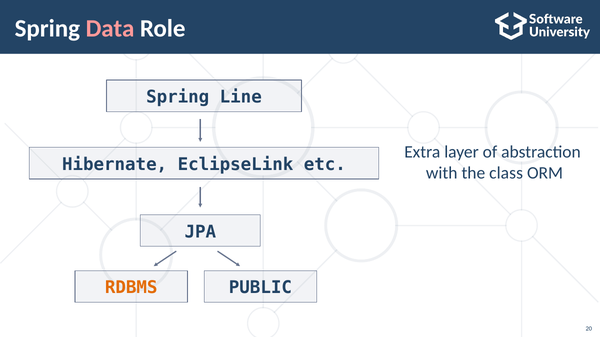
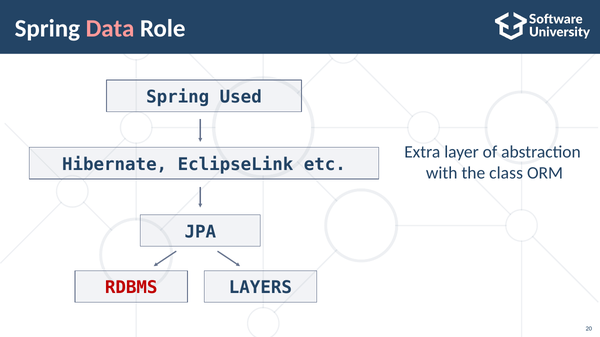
Line: Line -> Used
RDBMS colour: orange -> red
PUBLIC: PUBLIC -> LAYERS
